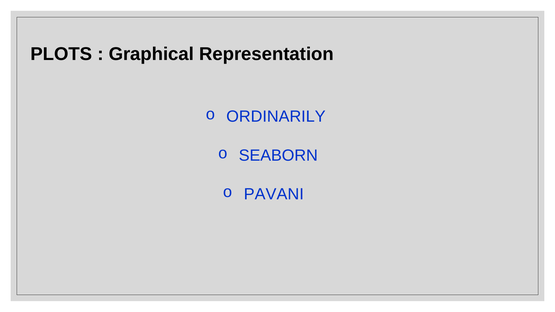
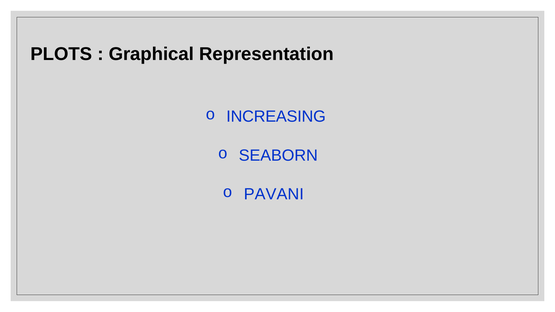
ORDINARILY: ORDINARILY -> INCREASING
